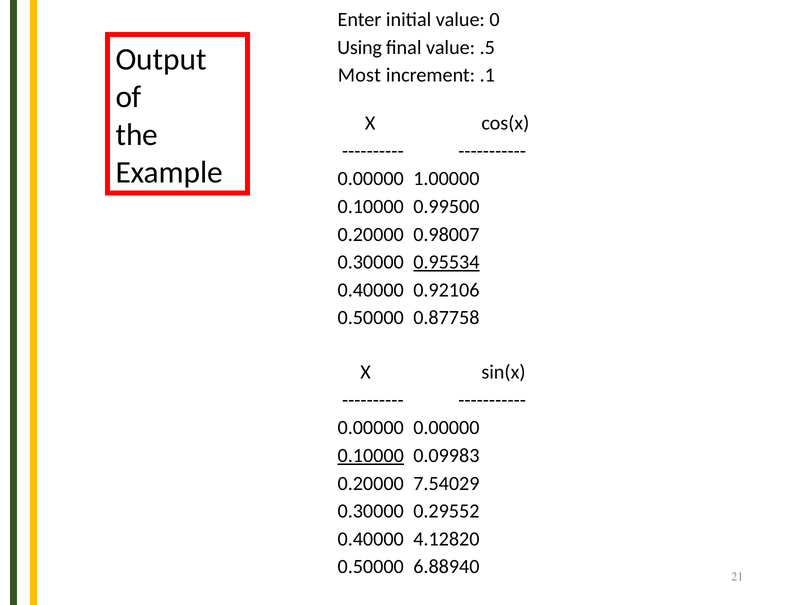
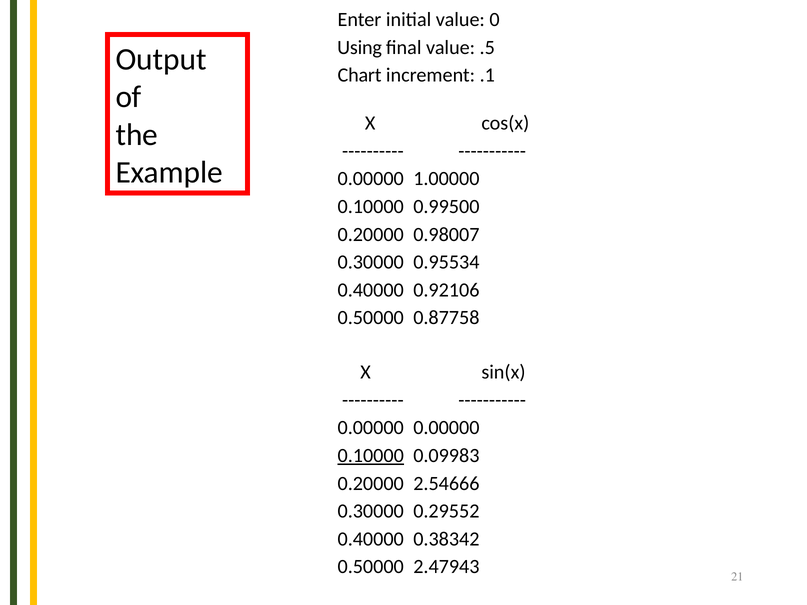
Most: Most -> Chart
0.95534 underline: present -> none
7.54029: 7.54029 -> 2.54666
4.12820: 4.12820 -> 0.38342
6.88940: 6.88940 -> 2.47943
